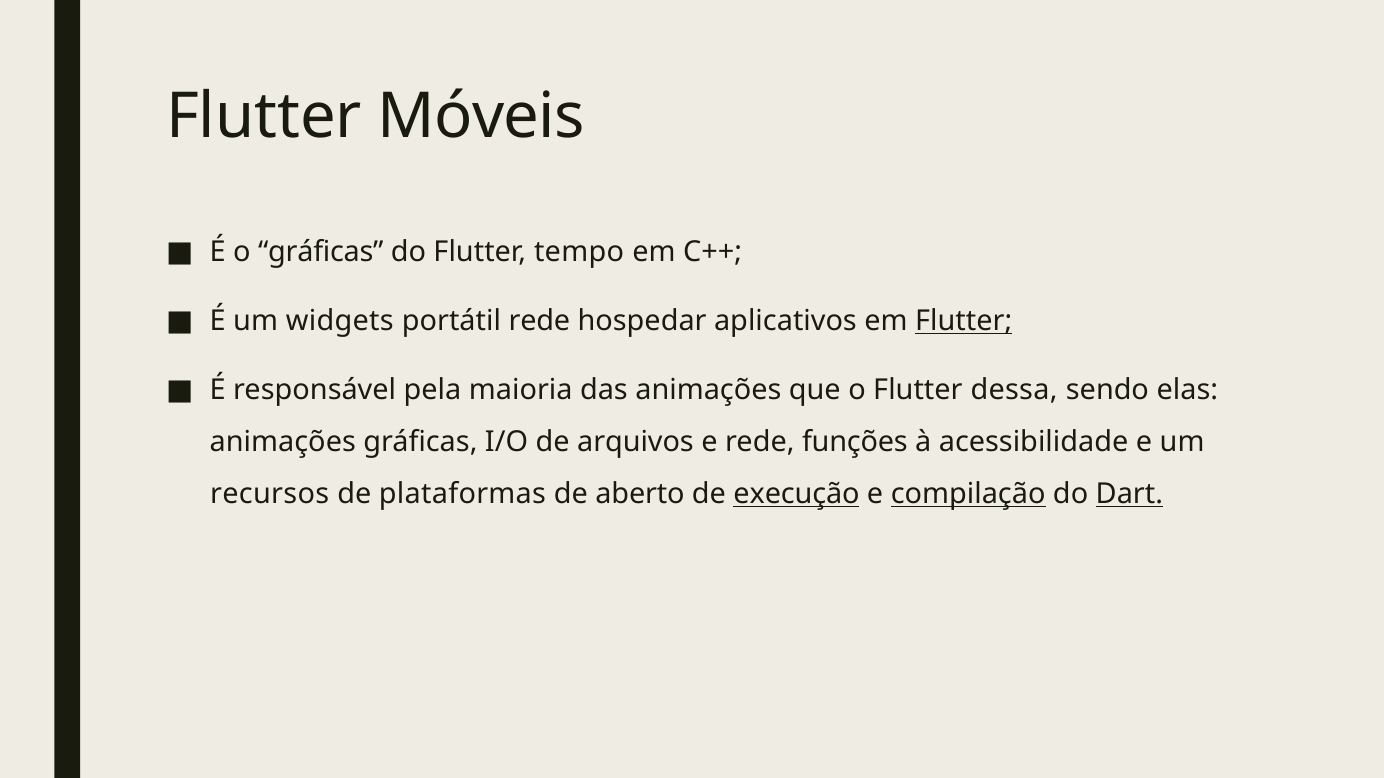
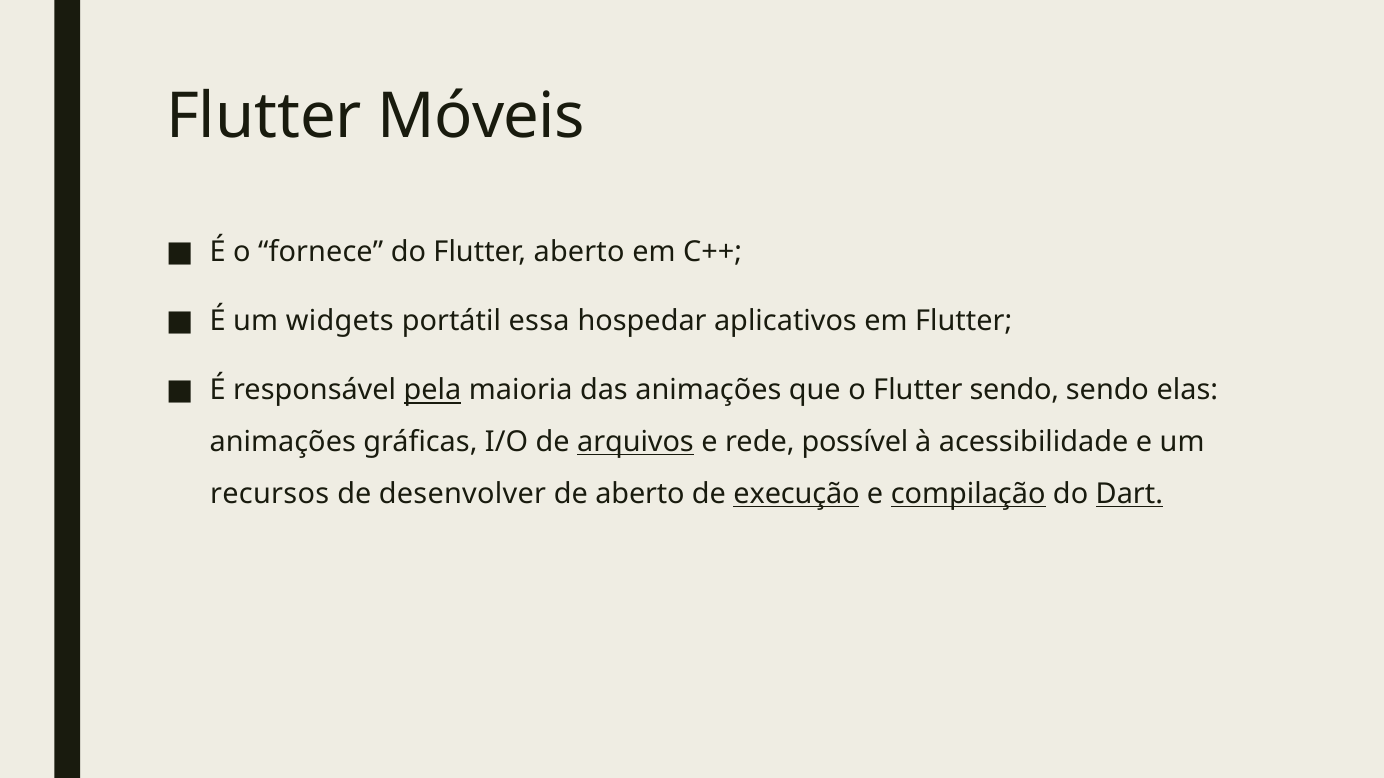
o gráficas: gráficas -> fornece
Flutter tempo: tempo -> aberto
portátil rede: rede -> essa
Flutter at (964, 321) underline: present -> none
pela underline: none -> present
Flutter dessa: dessa -> sendo
arquivos underline: none -> present
funções: funções -> possível
plataformas: plataformas -> desenvolver
